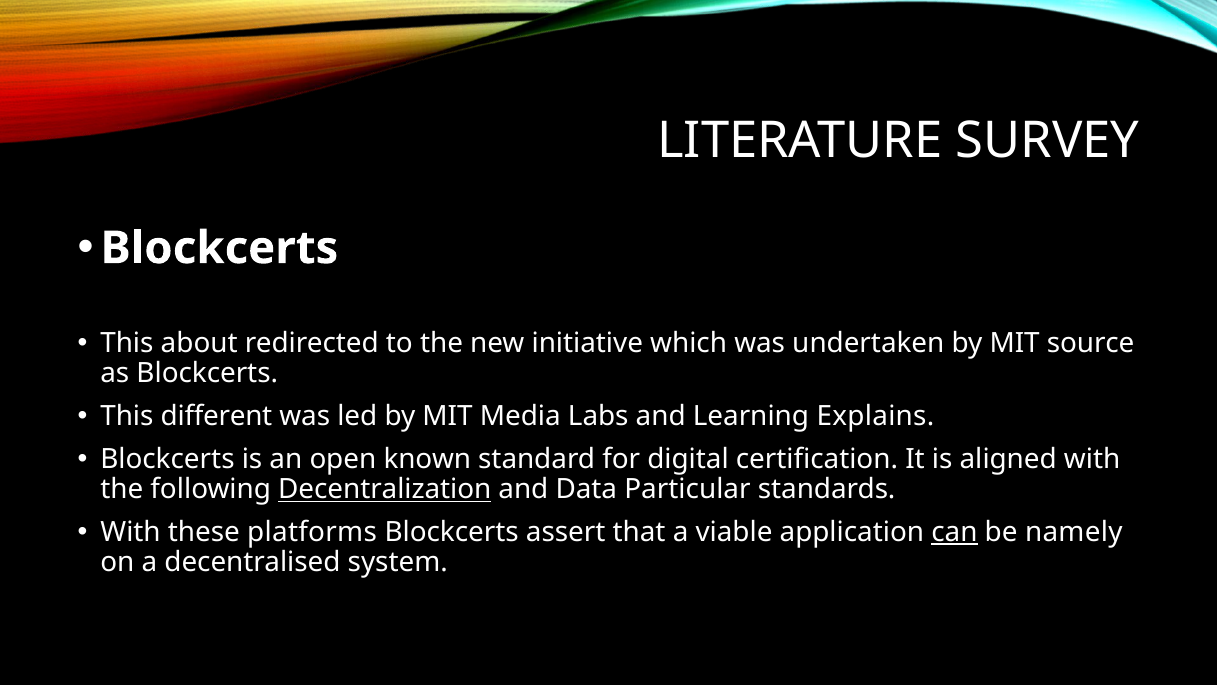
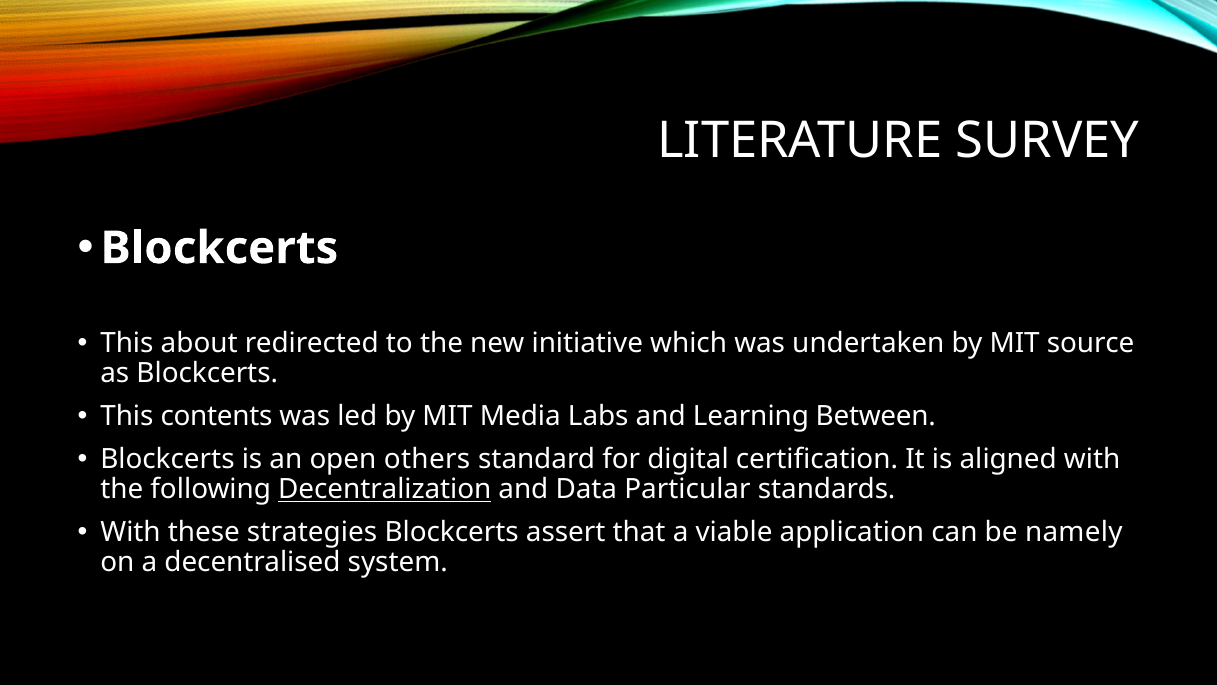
different: different -> contents
Explains: Explains -> Between
known: known -> others
platforms: platforms -> strategies
can underline: present -> none
